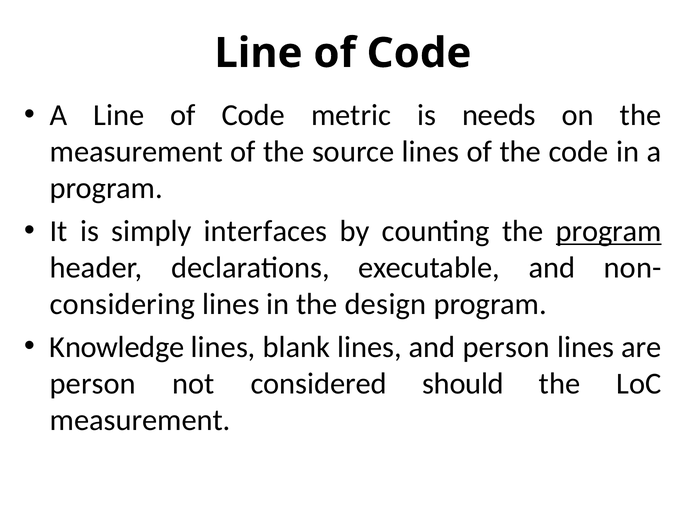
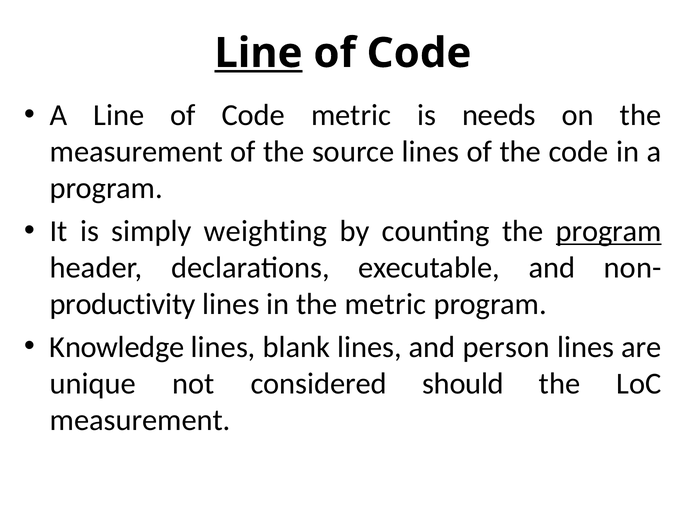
Line at (258, 53) underline: none -> present
interfaces: interfaces -> weighting
considering: considering -> productivity
the design: design -> metric
person at (93, 384): person -> unique
